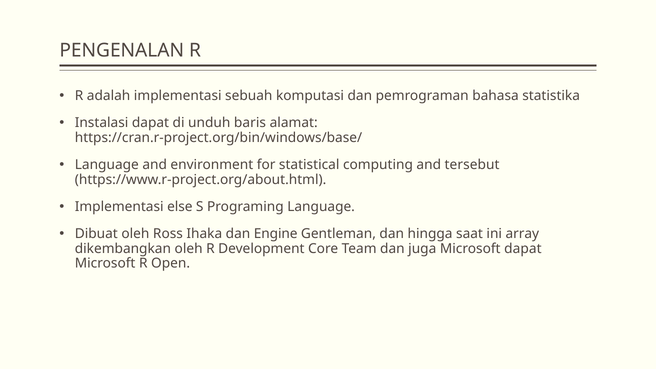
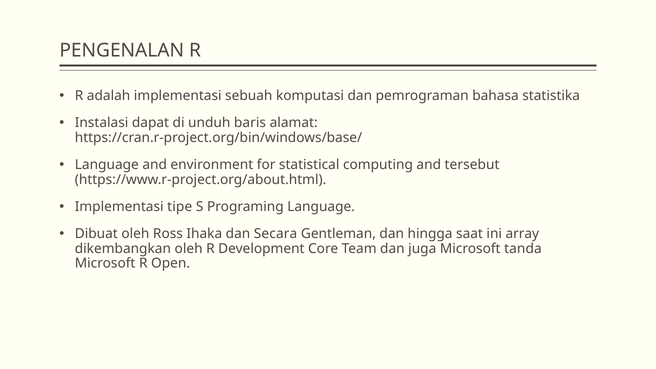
else: else -> tipe
Engine: Engine -> Secara
Microsoft dapat: dapat -> tanda
